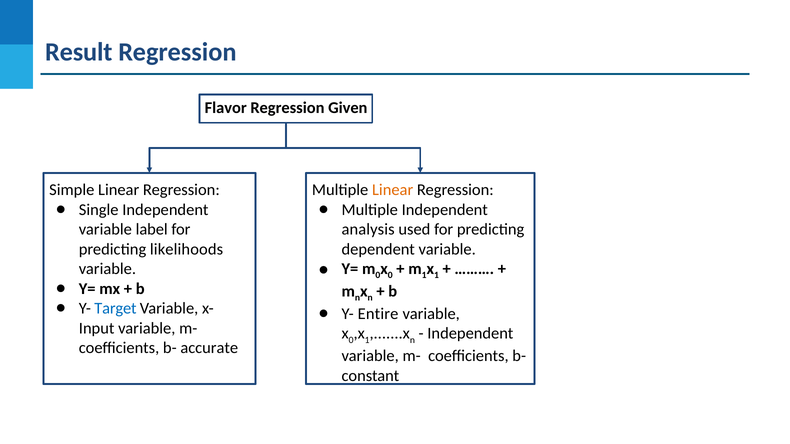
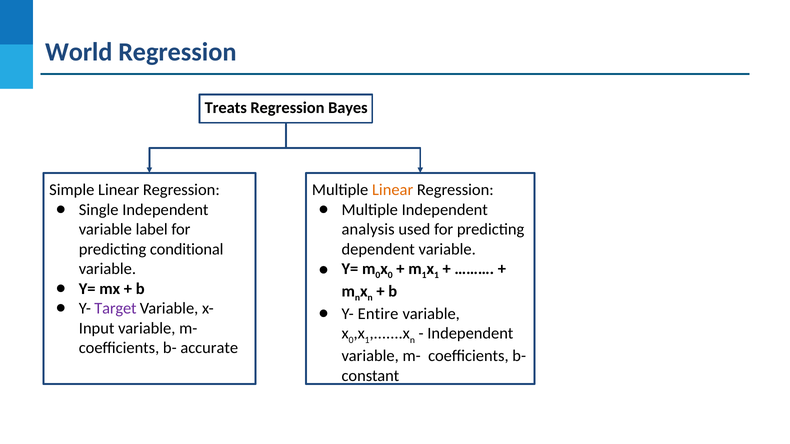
Result: Result -> World
Flavor: Flavor -> Treats
Given: Given -> Bayes
likelihoods: likelihoods -> conditional
Target colour: blue -> purple
